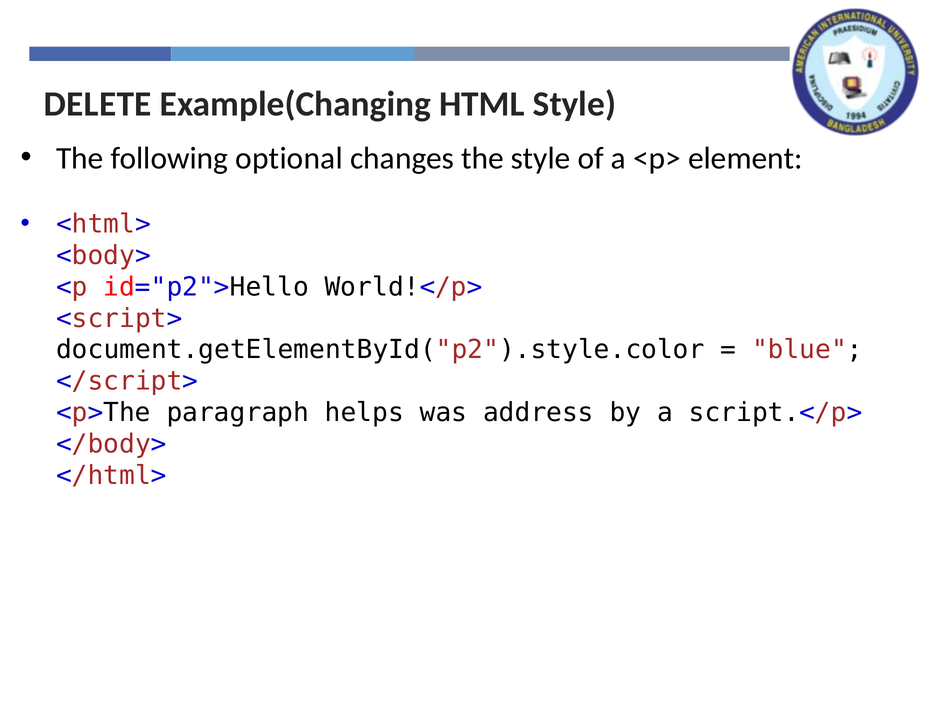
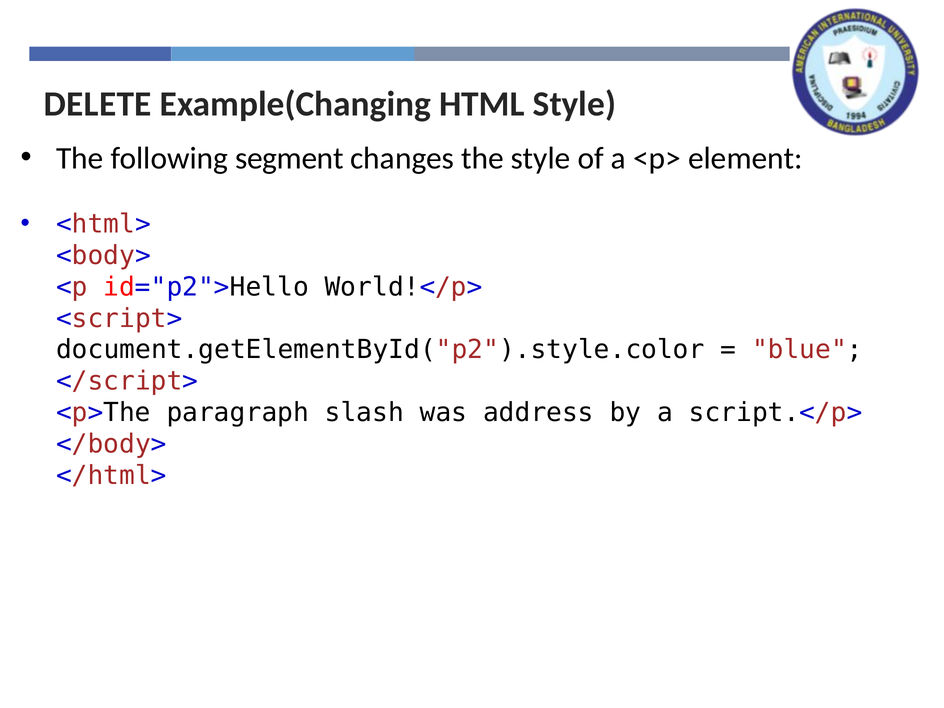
optional: optional -> segment
helps: helps -> slash
